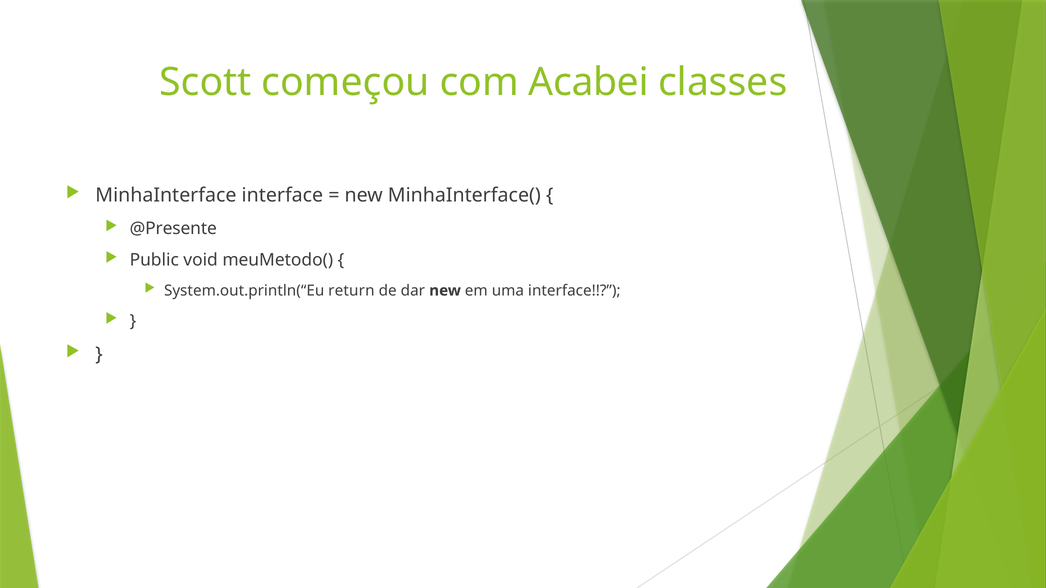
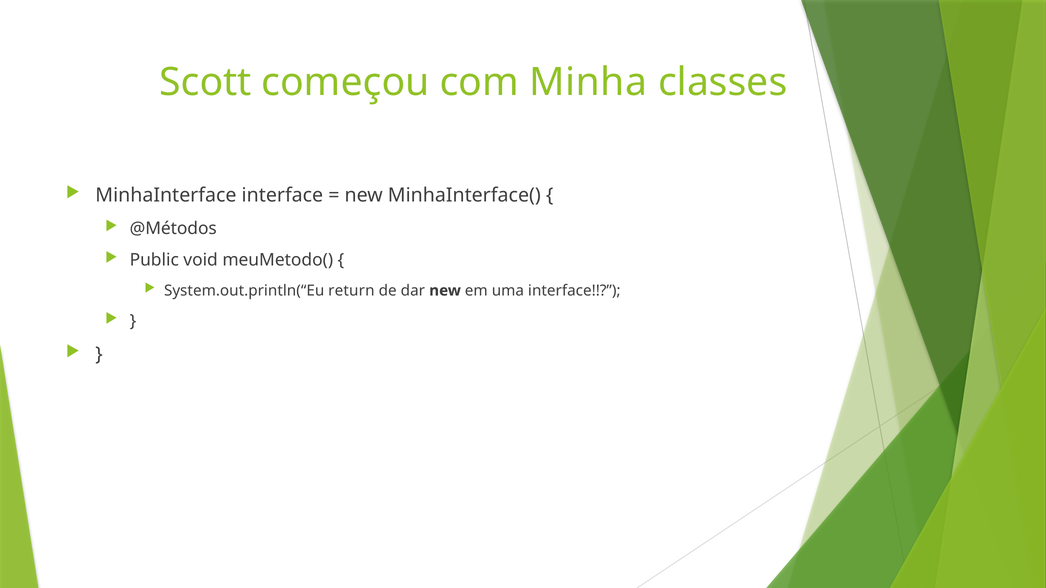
Acabei: Acabei -> Minha
@Presente: @Presente -> @Métodos
